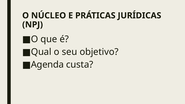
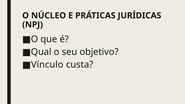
Agenda: Agenda -> Vínculo
